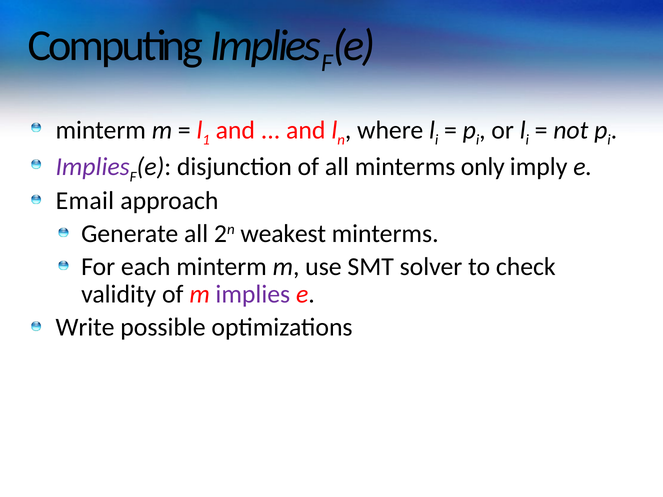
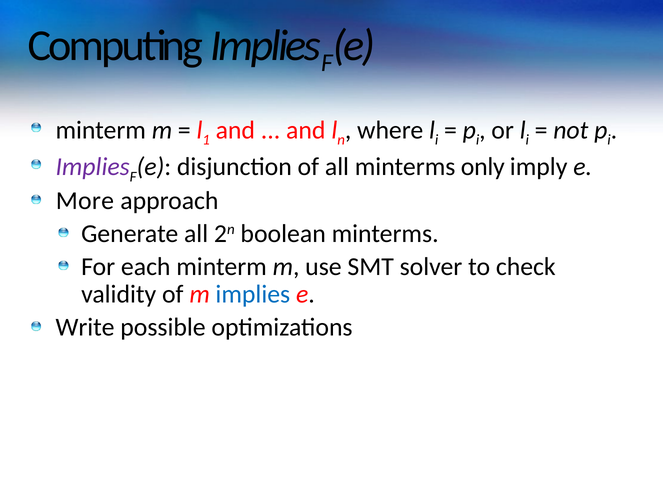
Email: Email -> More
weakest: weakest -> boolean
implies at (253, 295) colour: purple -> blue
